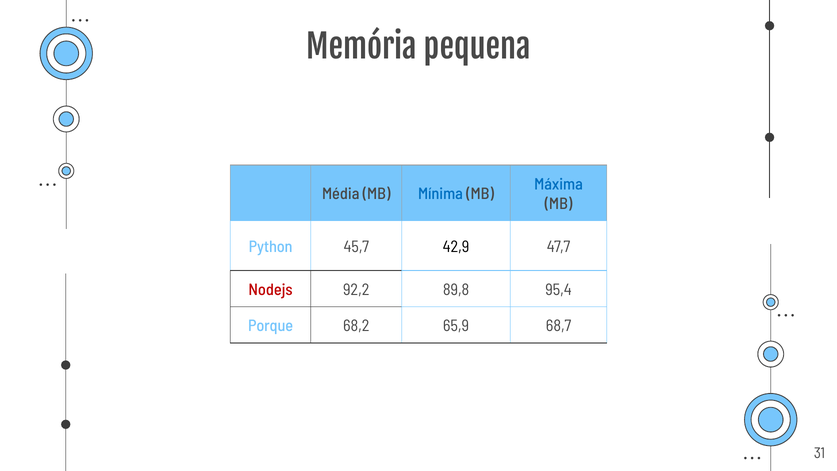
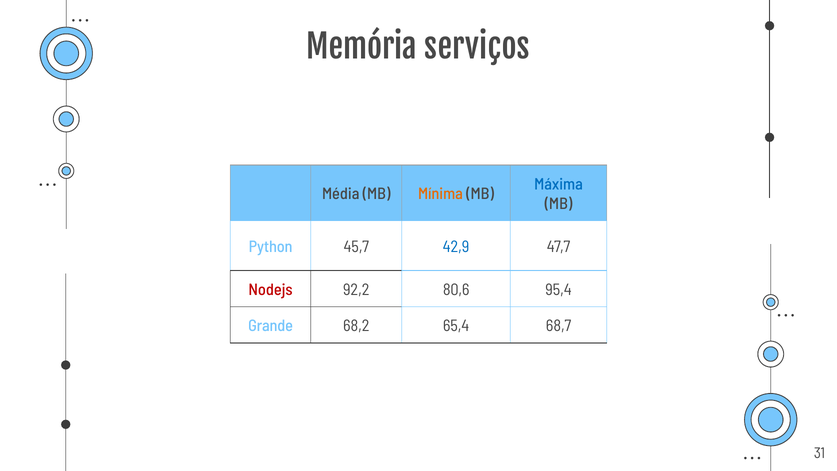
pequena: pequena -> serviços
Mínima colour: blue -> orange
42,9 colour: black -> blue
89,8: 89,8 -> 80,6
Porque: Porque -> Grande
65,9: 65,9 -> 65,4
